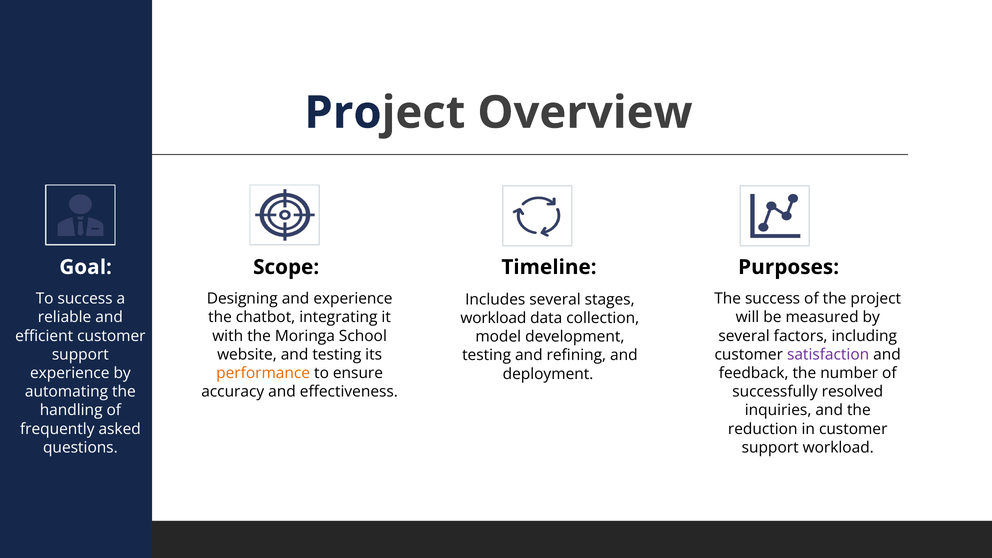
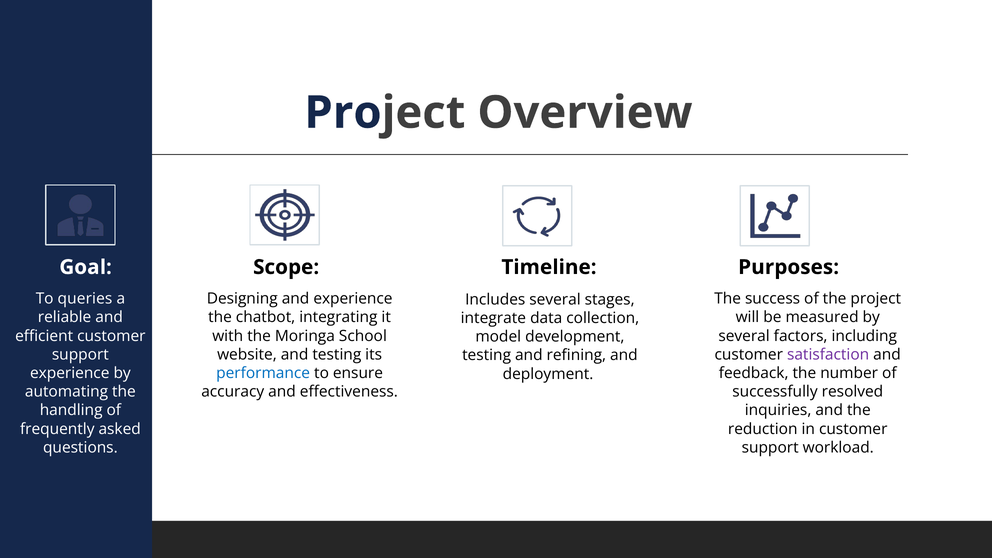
To success: success -> queries
workload at (493, 318): workload -> integrate
performance colour: orange -> blue
